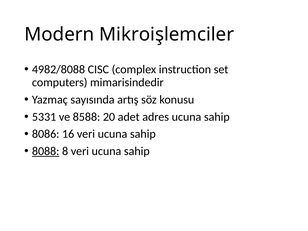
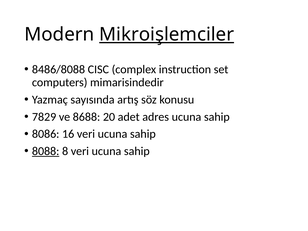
Mikroişlemciler underline: none -> present
4982/8088: 4982/8088 -> 8486/8088
5331: 5331 -> 7829
8588: 8588 -> 8688
